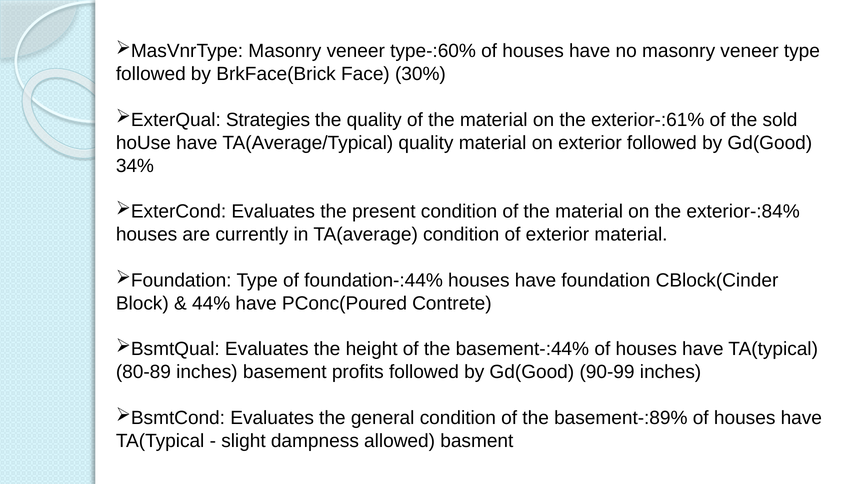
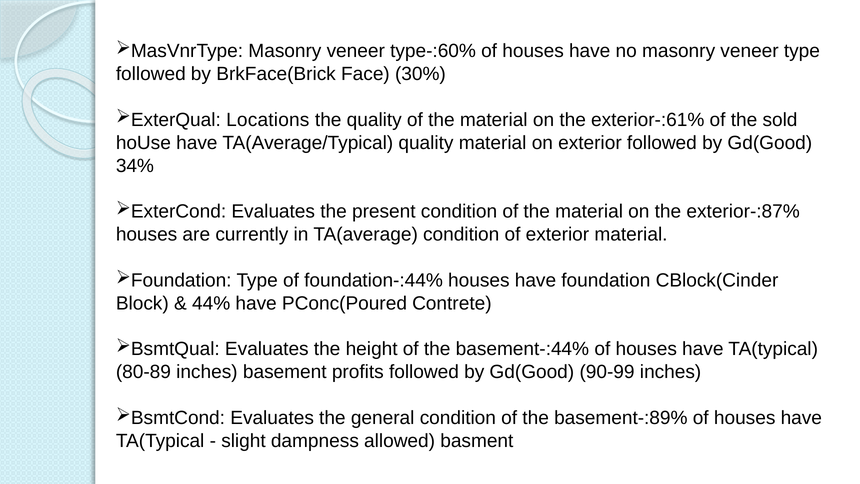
Strategies: Strategies -> Locations
exterior-:84%: exterior-:84% -> exterior-:87%
